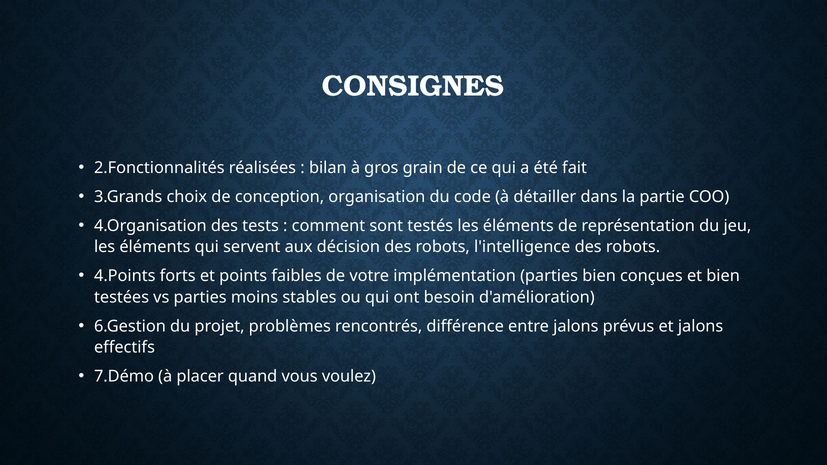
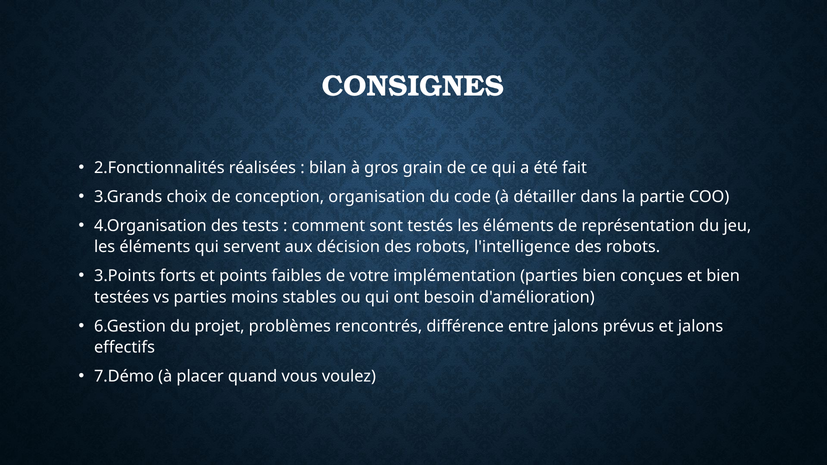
4.Points: 4.Points -> 3.Points
